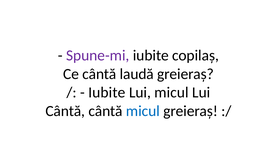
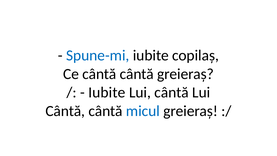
Spune-mi colour: purple -> blue
Ce cântă laudă: laudă -> cântă
micul at (172, 92): micul -> cântă
